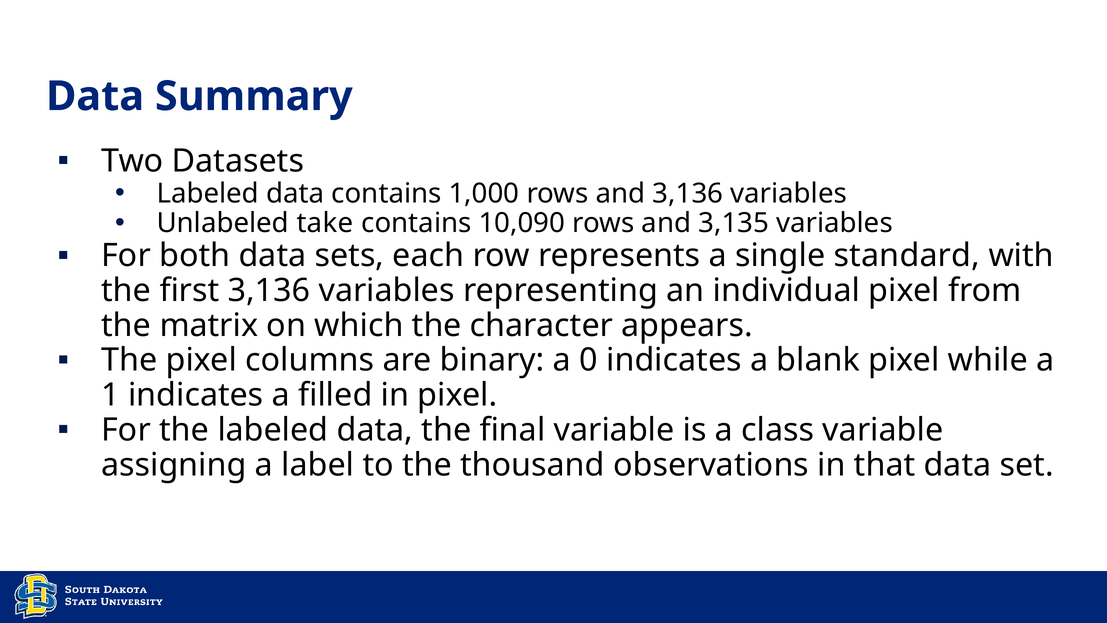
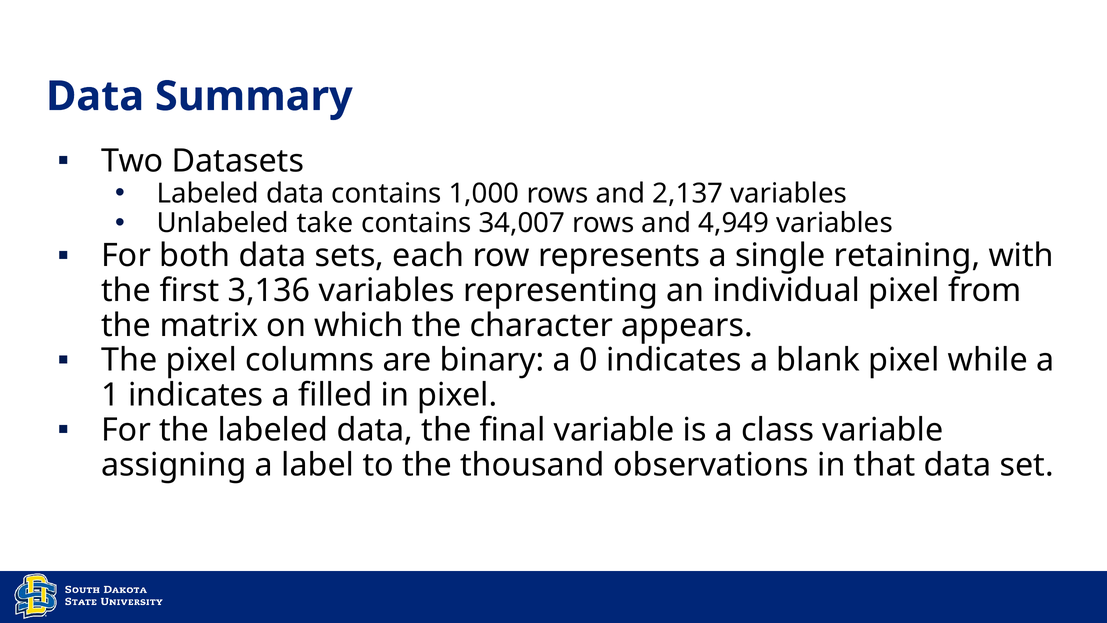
and 3,136: 3,136 -> 2,137
10,090: 10,090 -> 34,007
3,135: 3,135 -> 4,949
standard: standard -> retaining
